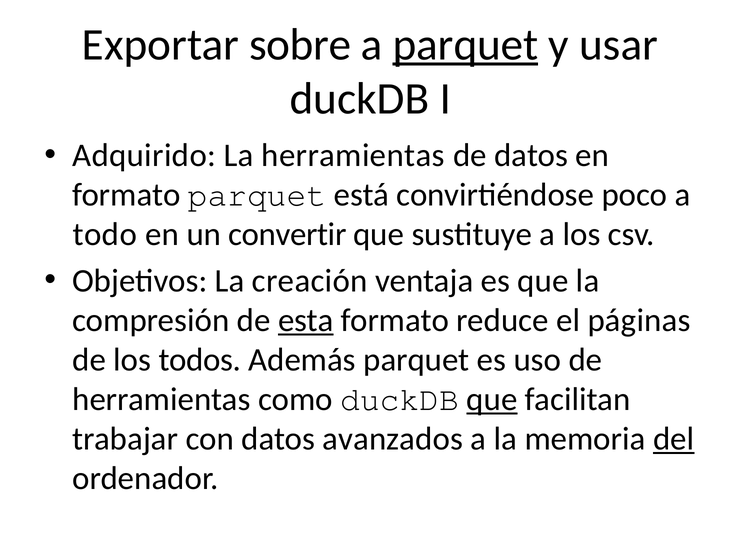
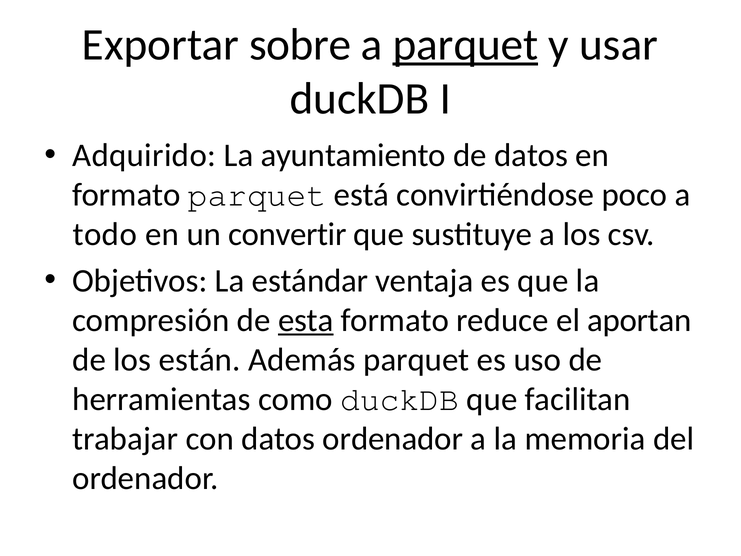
La herramientas: herramientas -> ayuntamiento
creación: creación -> estándar
páginas: páginas -> aportan
todos: todos -> están
que at (492, 399) underline: present -> none
datos avanzados: avanzados -> ordenador
del underline: present -> none
